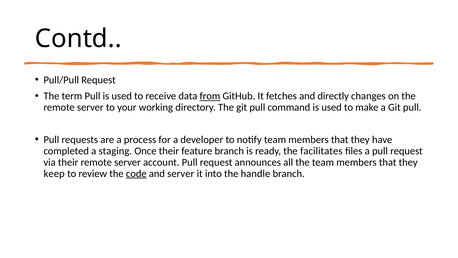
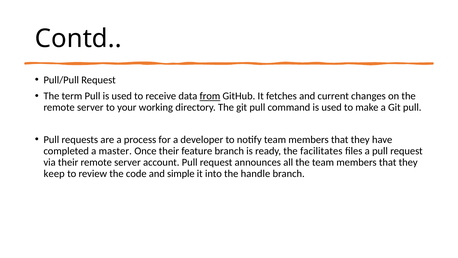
directly: directly -> current
staging: staging -> master
code underline: present -> none
and server: server -> simple
